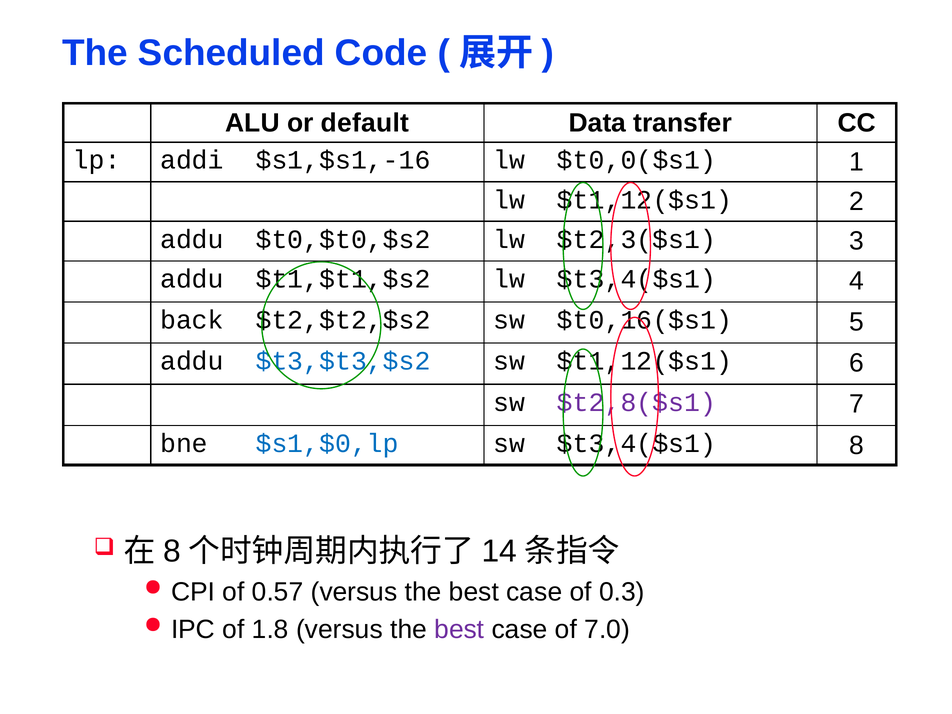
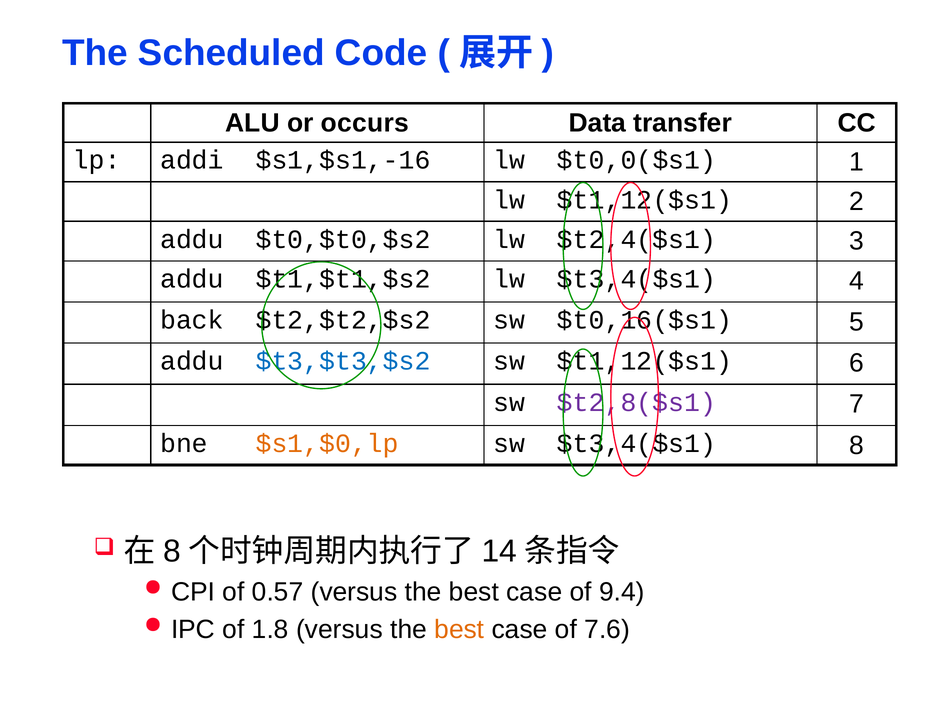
default: default -> occurs
$t2,3($s1: $t2,3($s1 -> $t2,4($s1
$s1,$0,lp colour: blue -> orange
0.3: 0.3 -> 9.4
best at (459, 629) colour: purple -> orange
7.0: 7.0 -> 7.6
